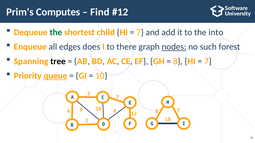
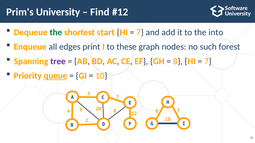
Computes: Computes -> University
child: child -> start
does: does -> print
there: there -> these
nodes underline: present -> none
tree colour: black -> purple
